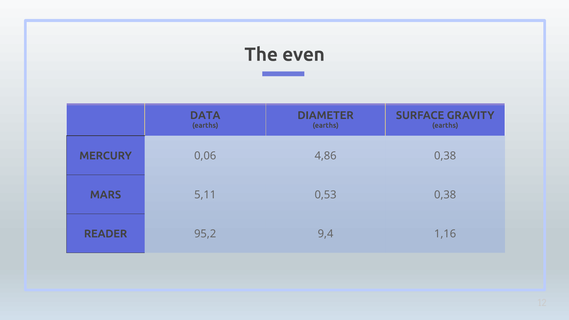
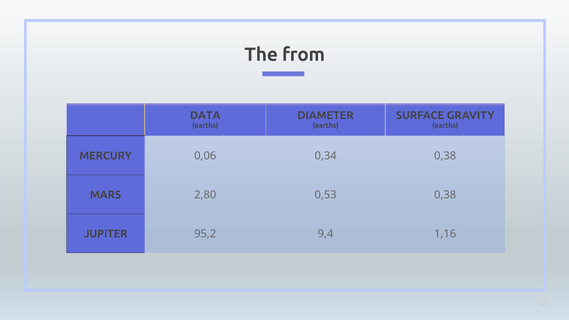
even: even -> from
4,86: 4,86 -> 0,34
5,11: 5,11 -> 2,80
READER: READER -> JUPITER
